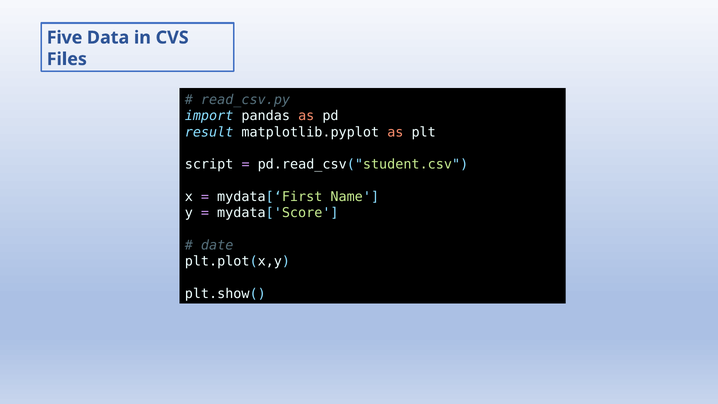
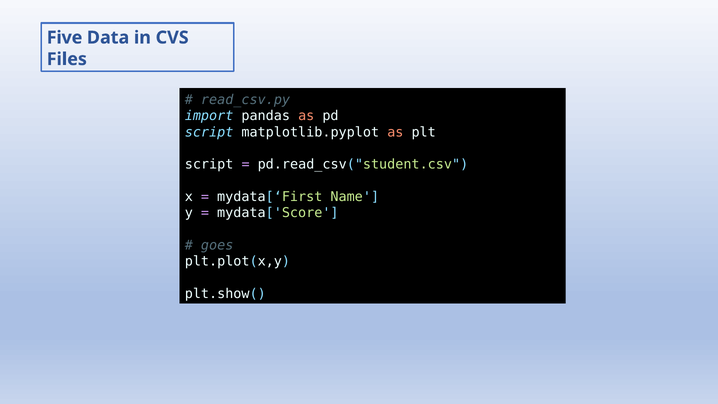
result at (209, 132): result -> script
date: date -> goes
